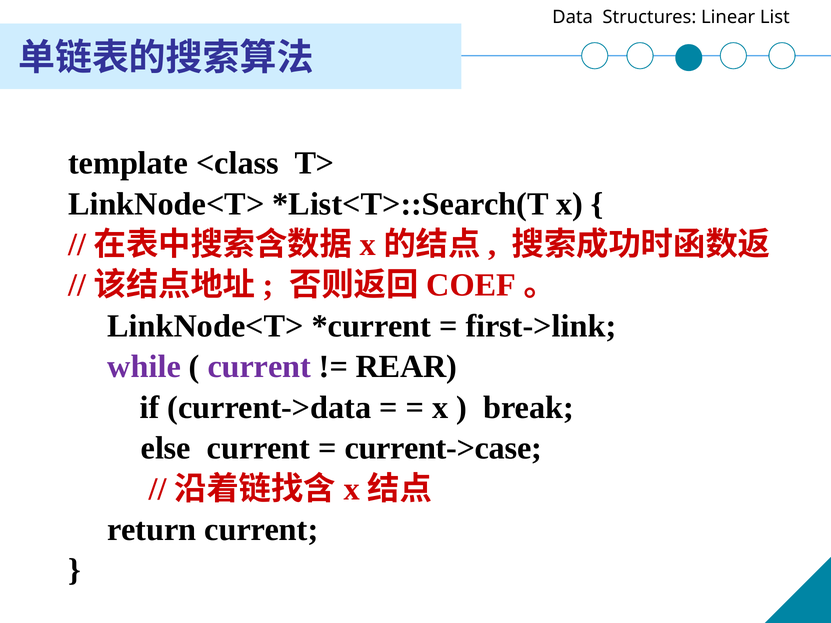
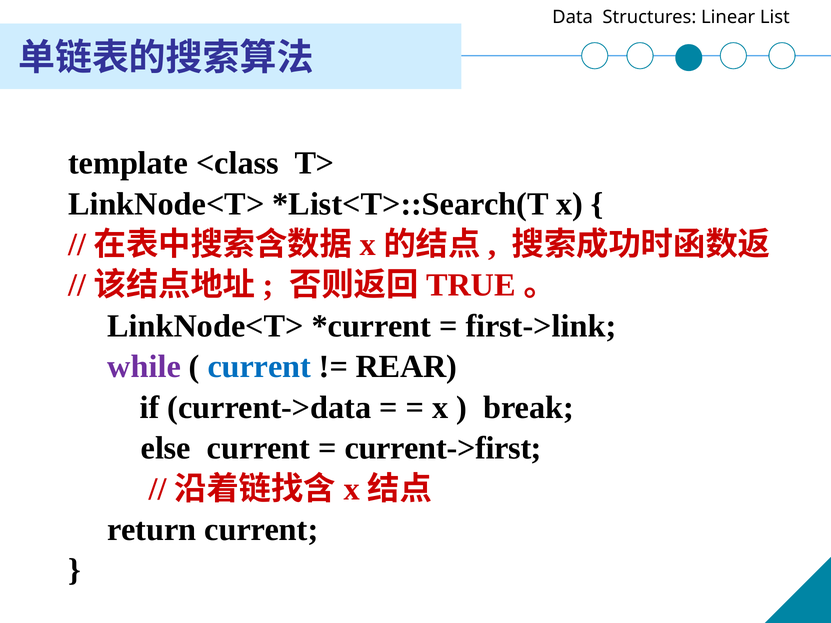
COEF: COEF -> TRUE
current at (259, 367) colour: purple -> blue
current->case: current->case -> current->first
